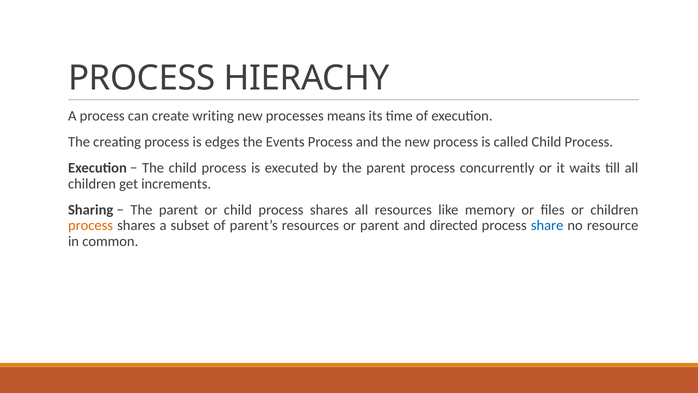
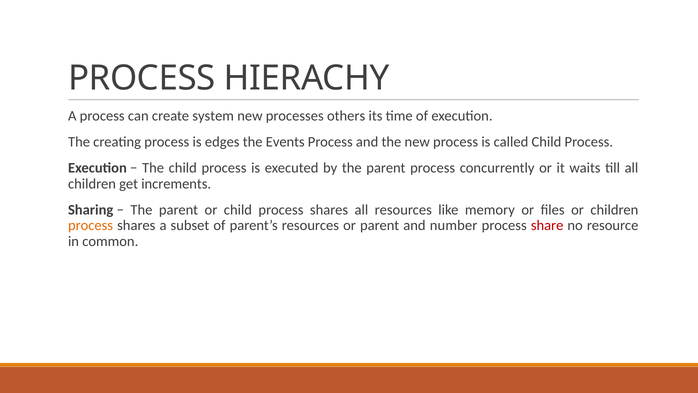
writing: writing -> system
means: means -> others
directed: directed -> number
share colour: blue -> red
